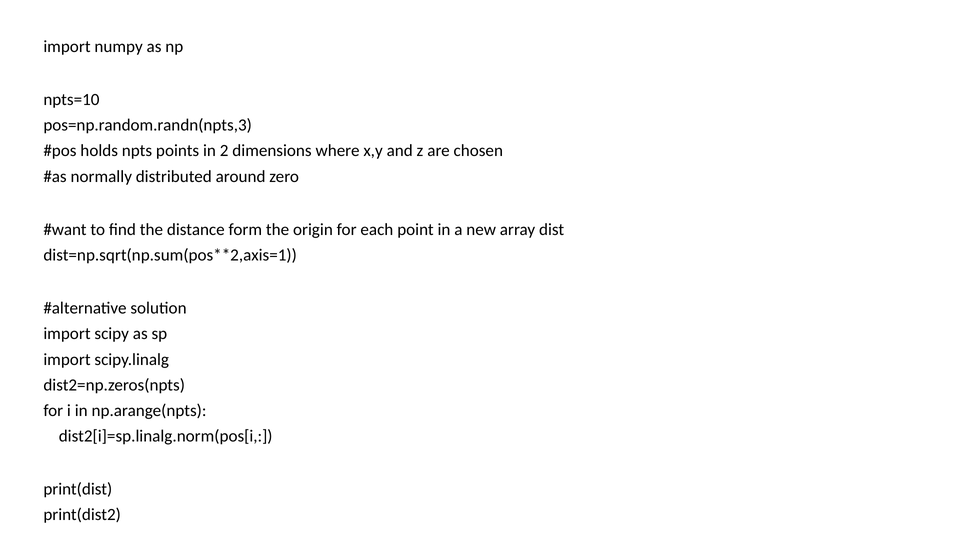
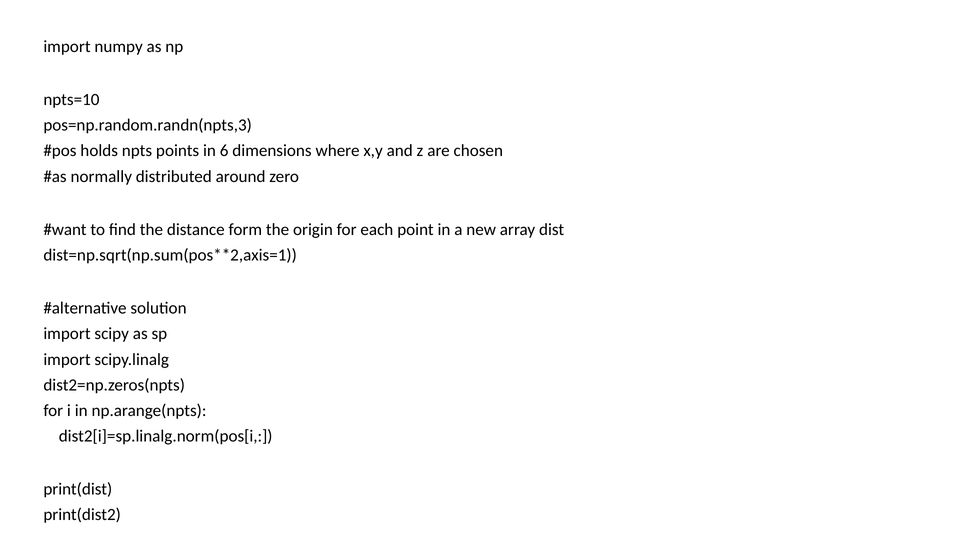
2: 2 -> 6
